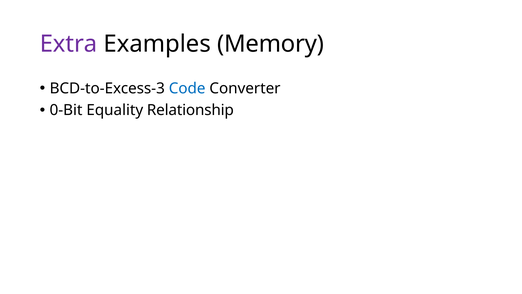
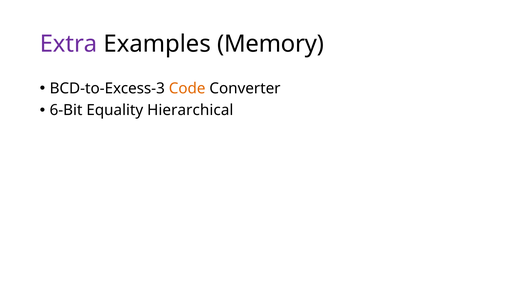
Code colour: blue -> orange
0-Bit: 0-Bit -> 6-Bit
Relationship: Relationship -> Hierarchical
